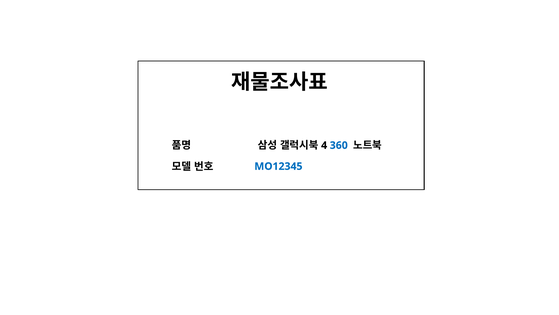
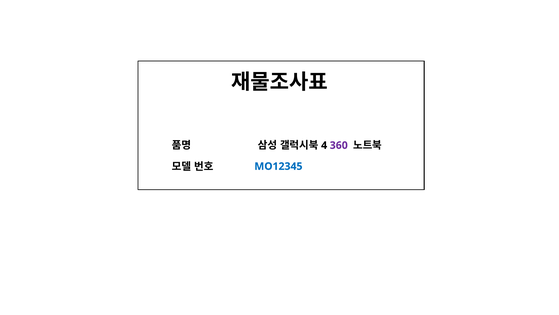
360 colour: blue -> purple
